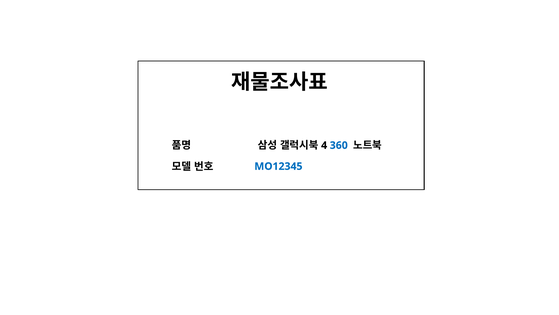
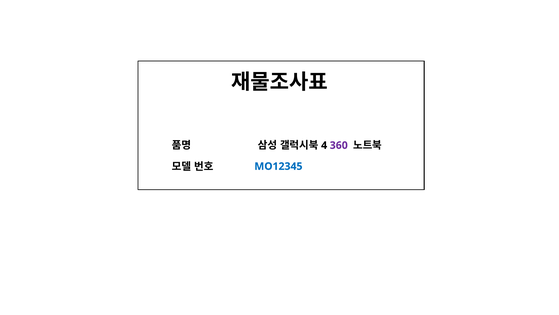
360 colour: blue -> purple
